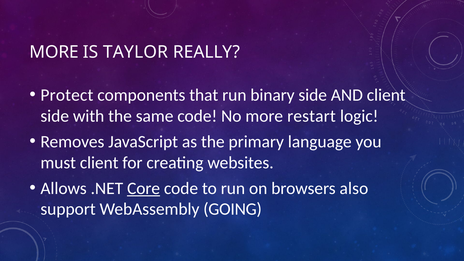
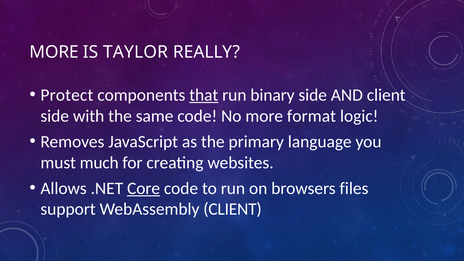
that underline: none -> present
restart: restart -> format
must client: client -> much
also: also -> files
WebAssembly GOING: GOING -> CLIENT
